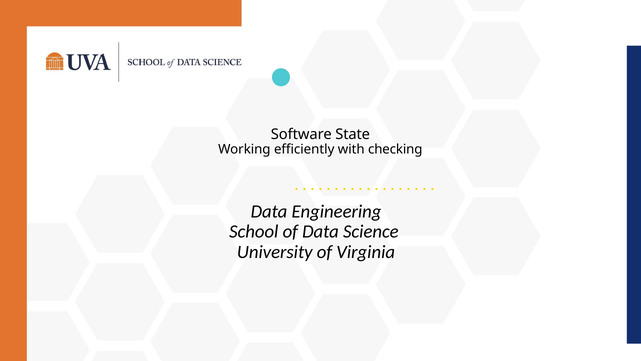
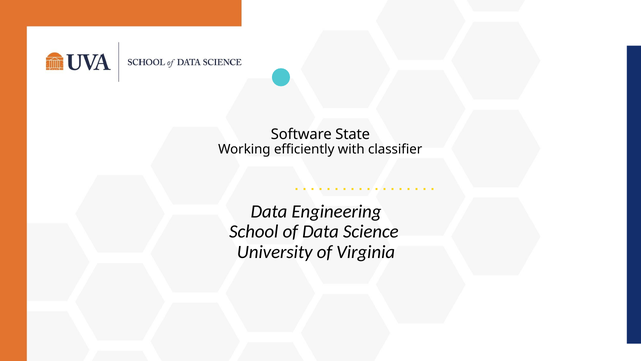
checking: checking -> classifier
